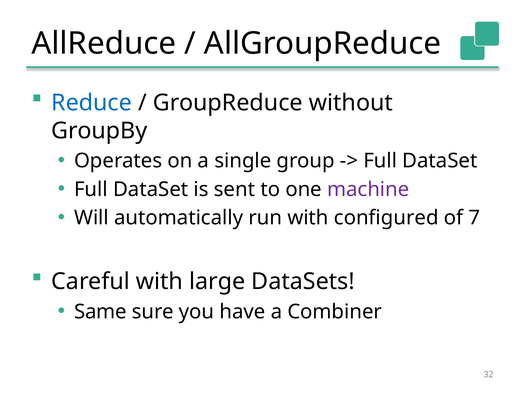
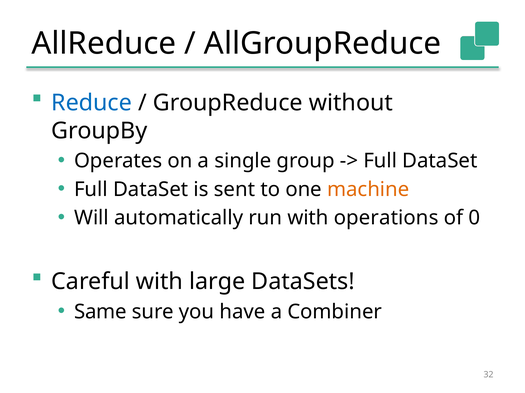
machine colour: purple -> orange
configured: configured -> operations
7: 7 -> 0
